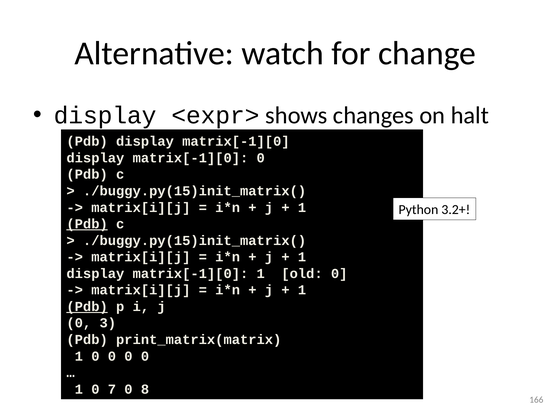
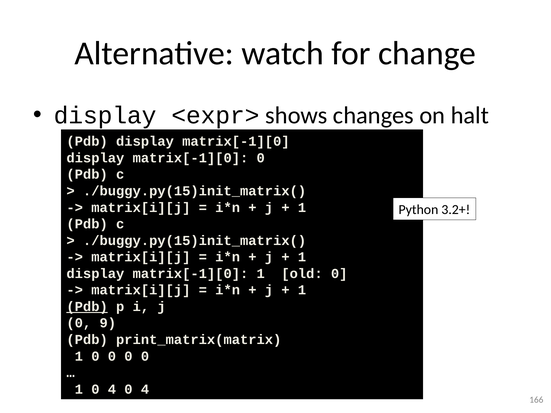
Pdb at (87, 224) underline: present -> none
3: 3 -> 9
1 0 7: 7 -> 4
8 at (145, 389): 8 -> 4
